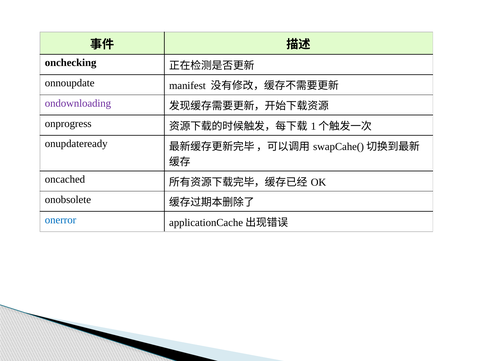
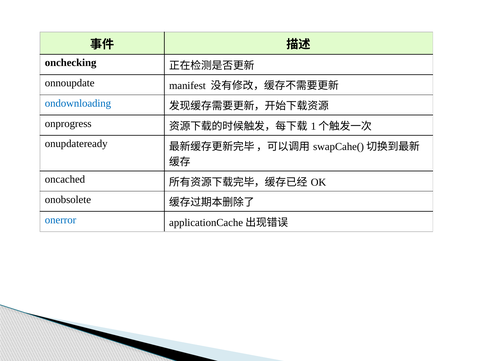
ondownloading colour: purple -> blue
